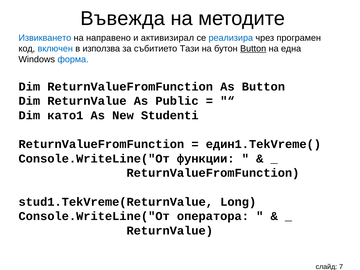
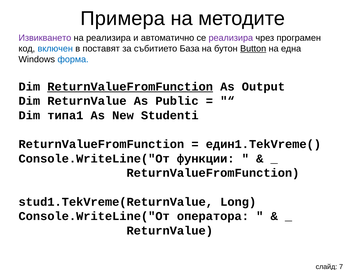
Въвежда: Въвежда -> Примера
Извикването colour: blue -> purple
на направено: направено -> реализира
активизирал: активизирал -> автоматично
реализира at (231, 38) colour: blue -> purple
използва: използва -> поставят
Тази: Тази -> База
ReturnValueFromFunction at (130, 87) underline: none -> present
As Button: Button -> Output
като1: като1 -> типа1
